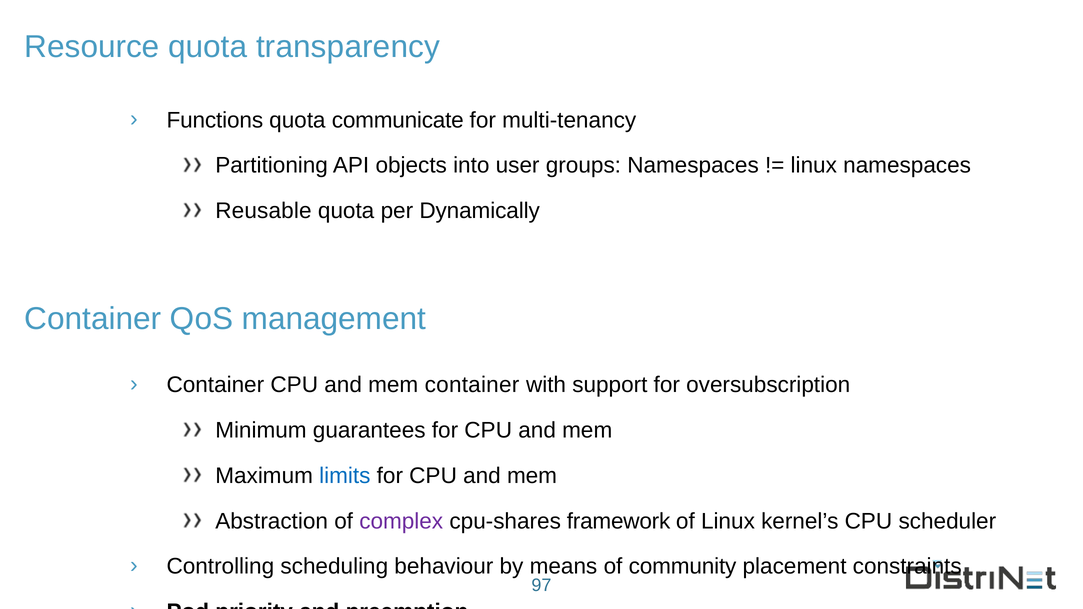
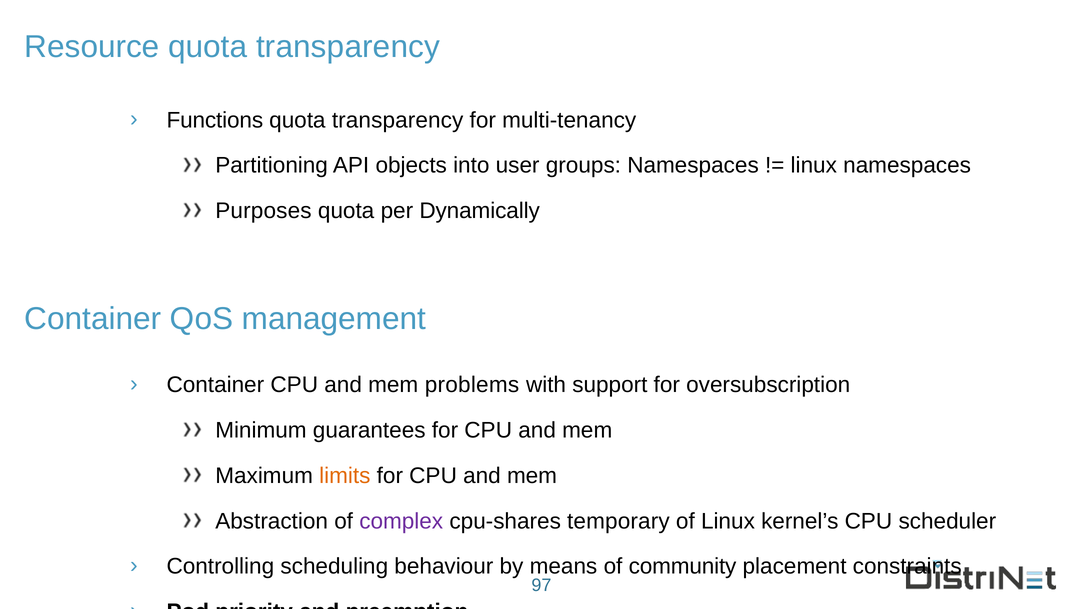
communicate at (398, 120): communicate -> transparency
Reusable: Reusable -> Purposes
mem container: container -> problems
limits colour: blue -> orange
framework: framework -> temporary
